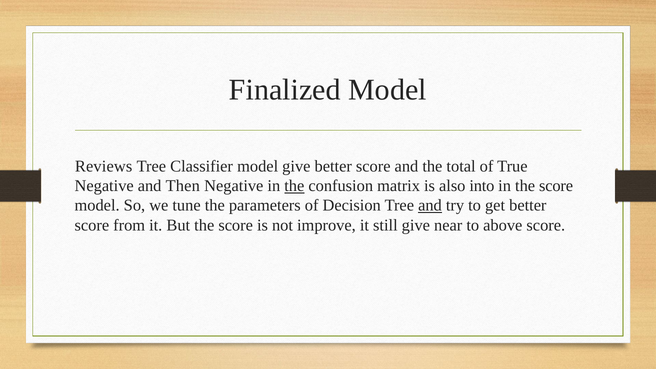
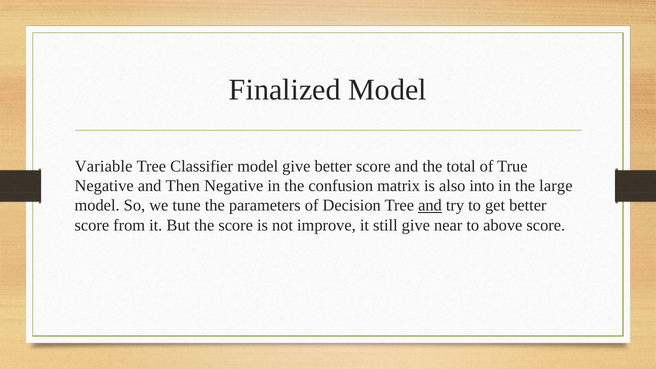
Reviews: Reviews -> Variable
the at (294, 186) underline: present -> none
in the score: score -> large
